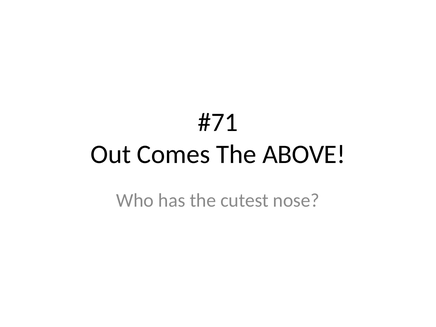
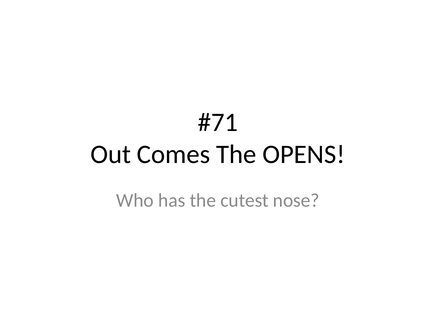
ABOVE: ABOVE -> OPENS
